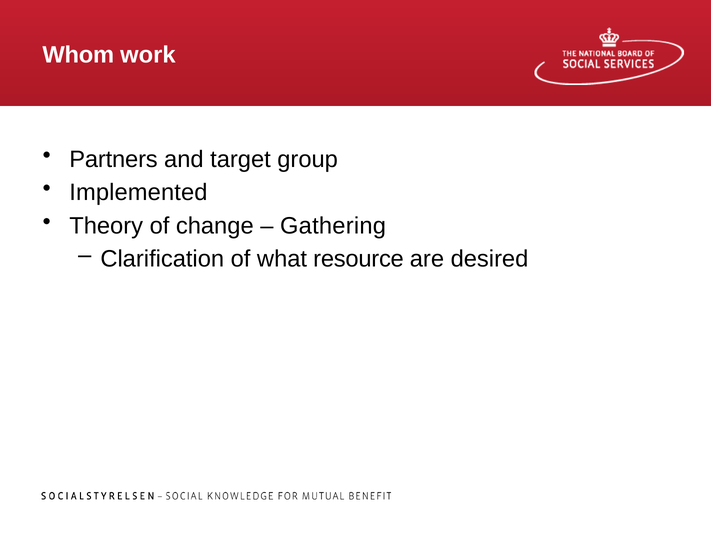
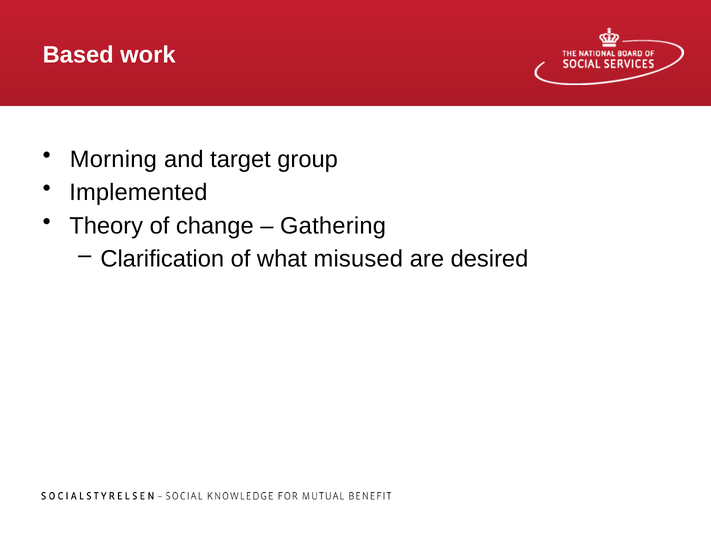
Whom: Whom -> Based
Partners: Partners -> Morning
resource: resource -> misused
